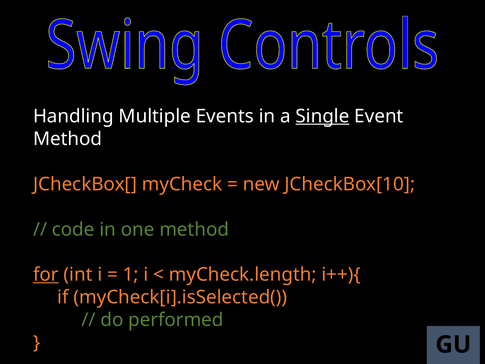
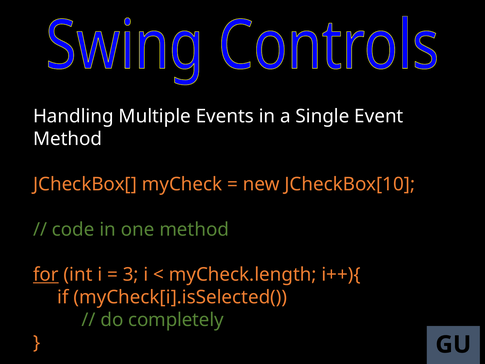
Single underline: present -> none
1: 1 -> 3
performed: performed -> completely
